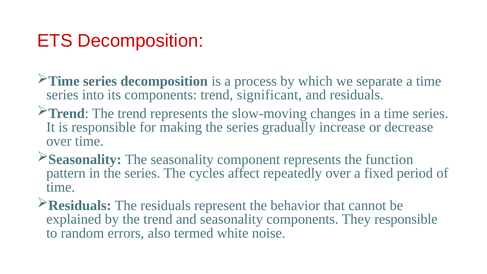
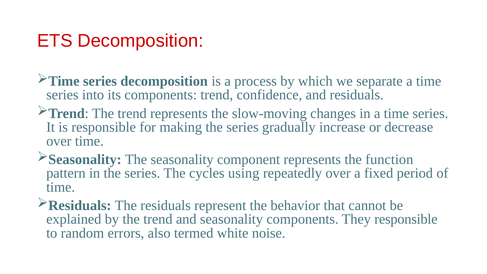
significant: significant -> confidence
affect: affect -> using
